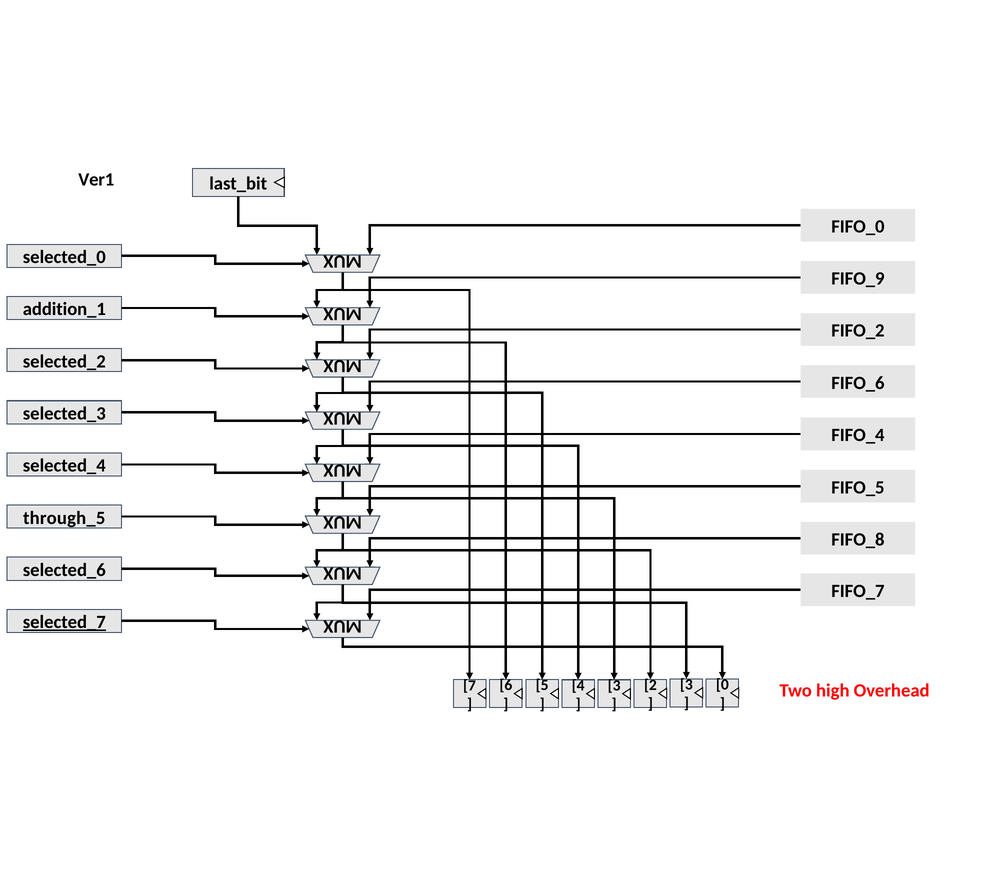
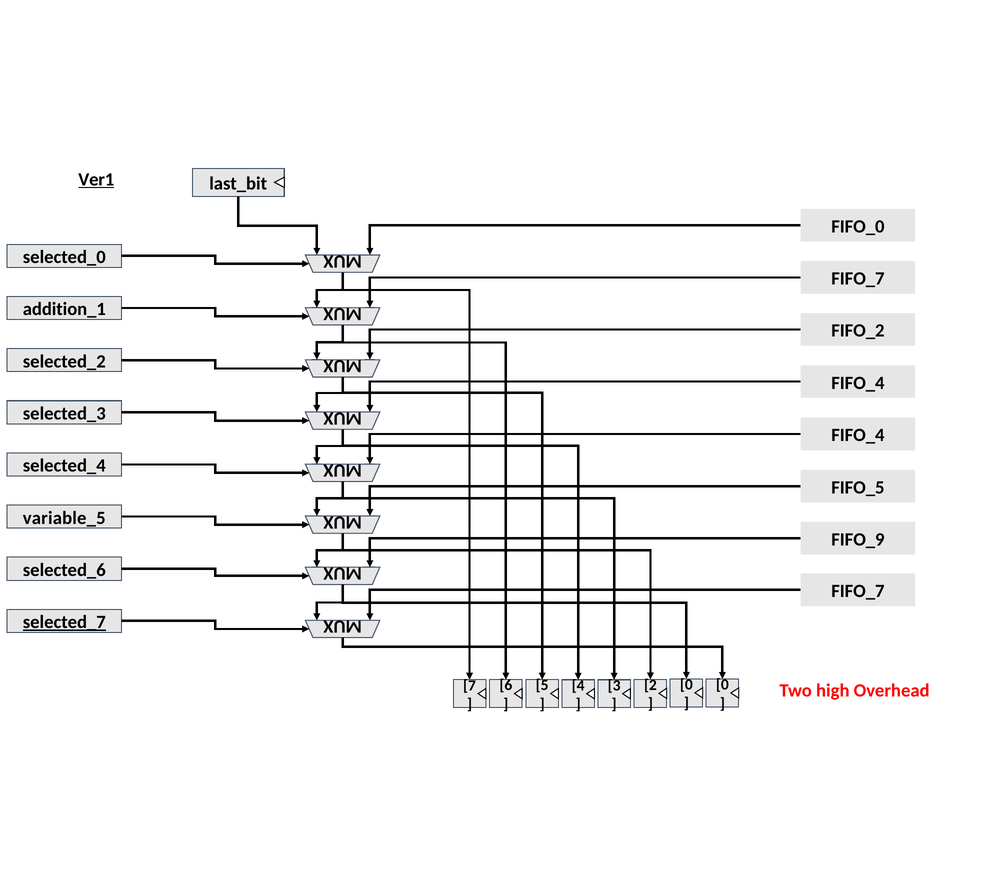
Ver1 underline: none -> present
FIFO_9 at (858, 279): FIFO_9 -> FIFO_7
FIFO_6 at (858, 383): FIFO_6 -> FIFO_4
through_5: through_5 -> variable_5
FIFO_8: FIFO_8 -> FIFO_9
3 at (686, 684): 3 -> 0
